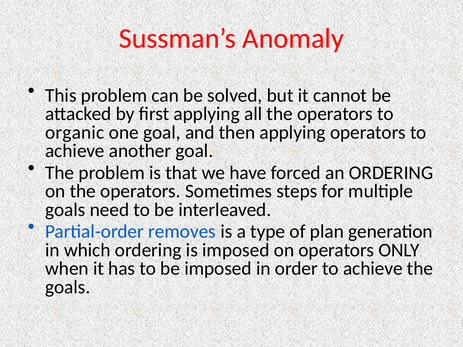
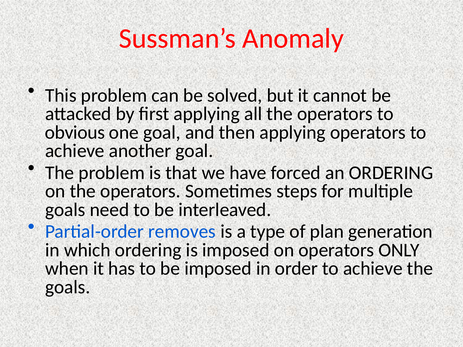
organic: organic -> obvious
